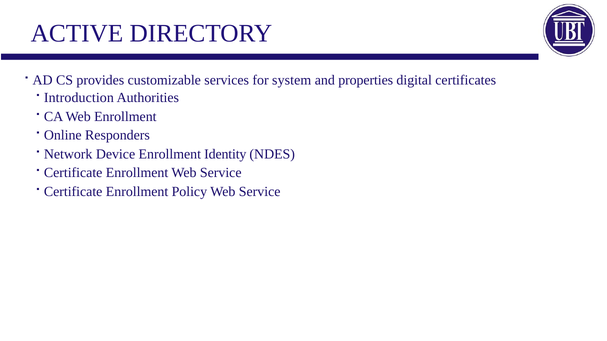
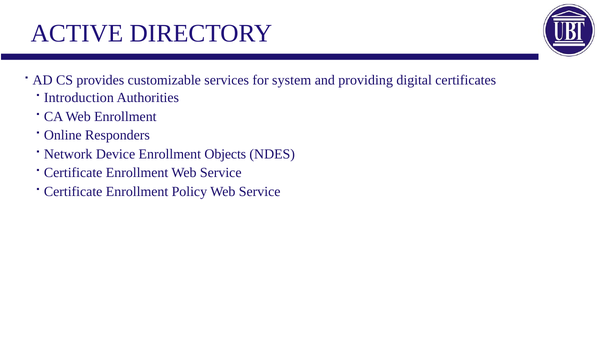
properties: properties -> providing
Identity: Identity -> Objects
